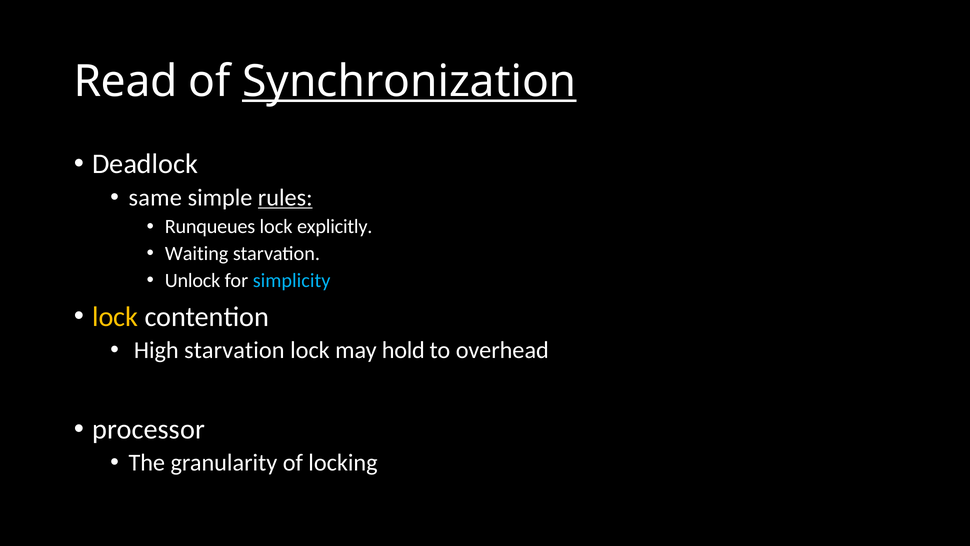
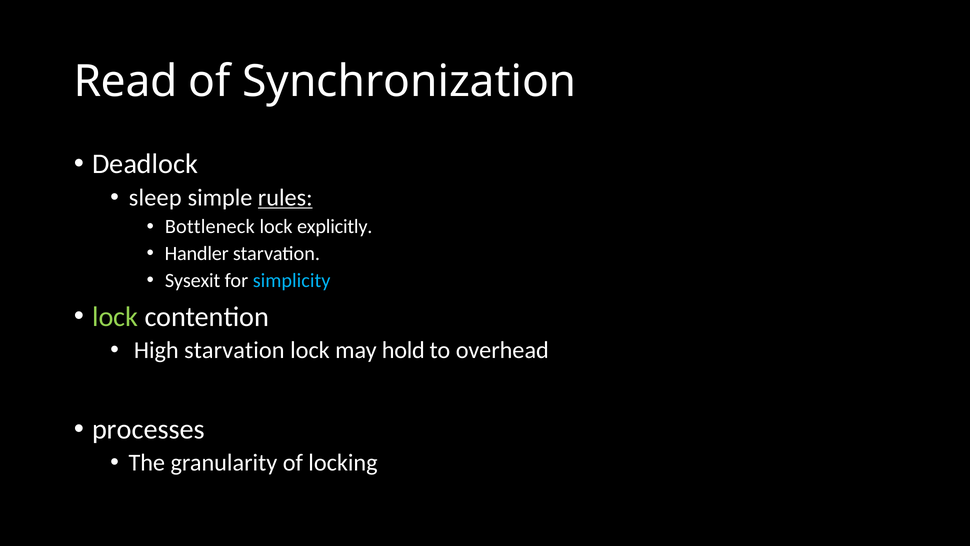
Synchronization underline: present -> none
same: same -> sleep
Runqueues: Runqueues -> Bottleneck
Waiting: Waiting -> Handler
Unlock: Unlock -> Sysexit
lock at (115, 316) colour: yellow -> light green
processor: processor -> processes
